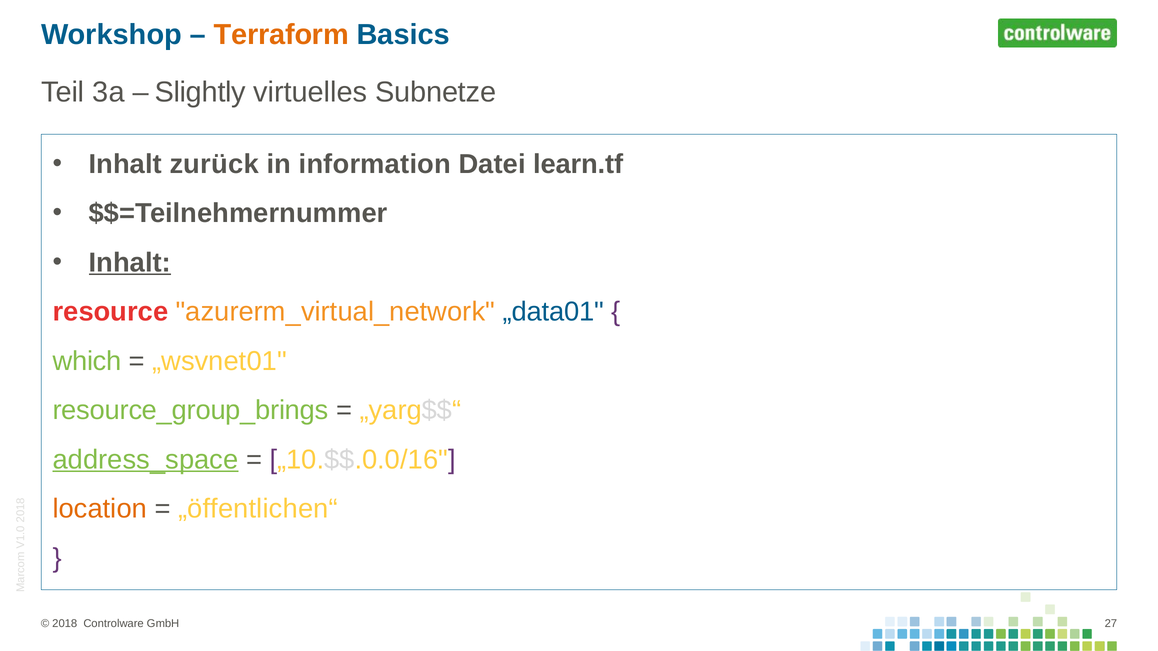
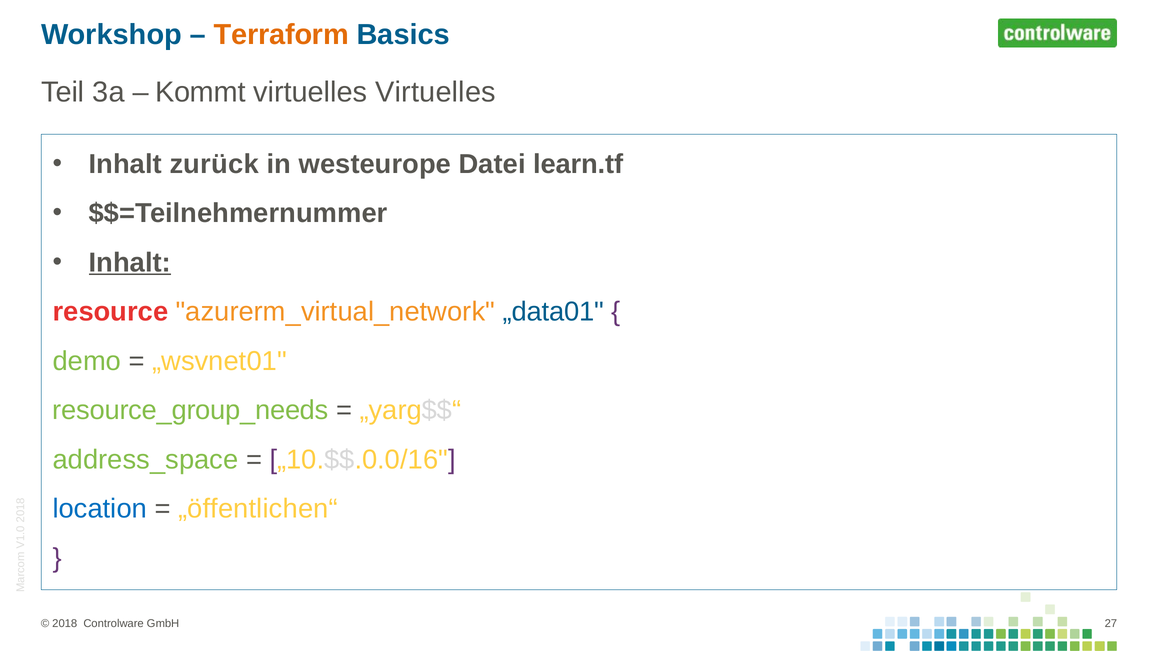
Slightly: Slightly -> Kommt
virtuelles Subnetze: Subnetze -> Virtuelles
information: information -> westeurope
which: which -> demo
resource_group_brings: resource_group_brings -> resource_group_needs
address_space underline: present -> none
location colour: orange -> blue
